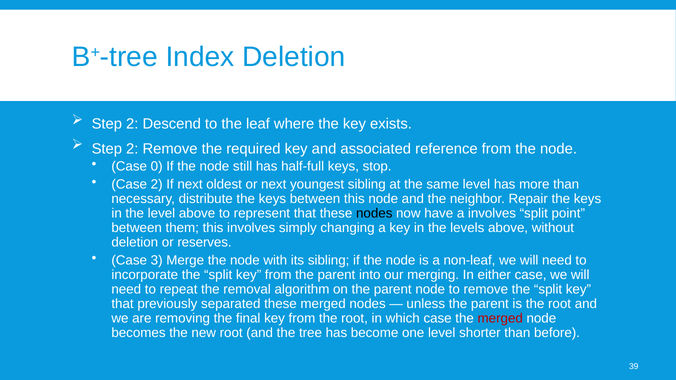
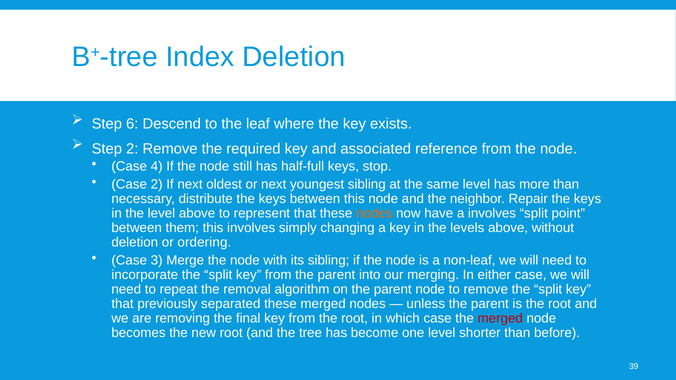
2 at (132, 124): 2 -> 6
0: 0 -> 4
nodes at (374, 213) colour: black -> orange
reserves: reserves -> ordering
